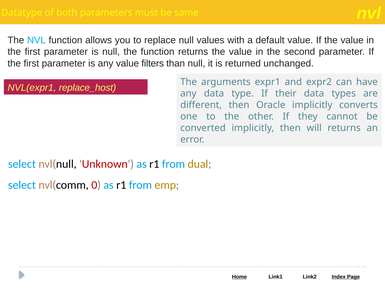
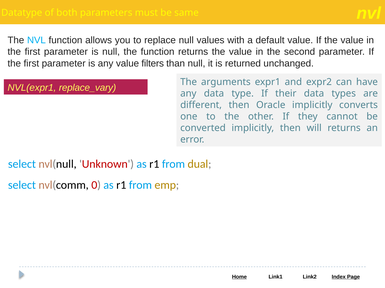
replace_host: replace_host -> replace_vary
